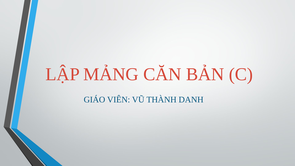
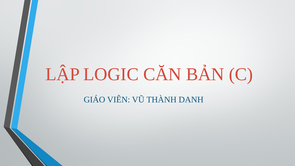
MẢNG: MẢNG -> LOGIC
